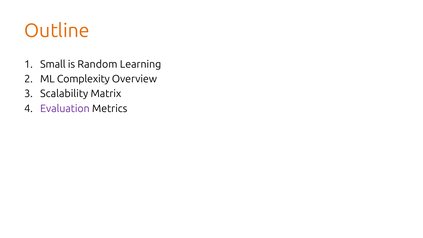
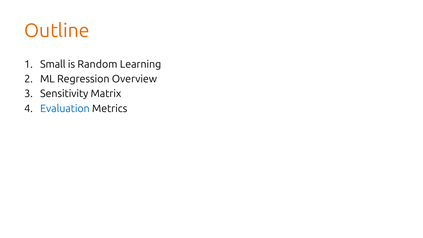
Complexity: Complexity -> Regression
Scalability: Scalability -> Sensitivity
Evaluation colour: purple -> blue
